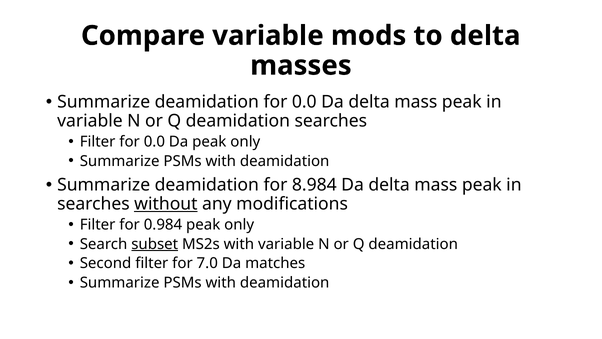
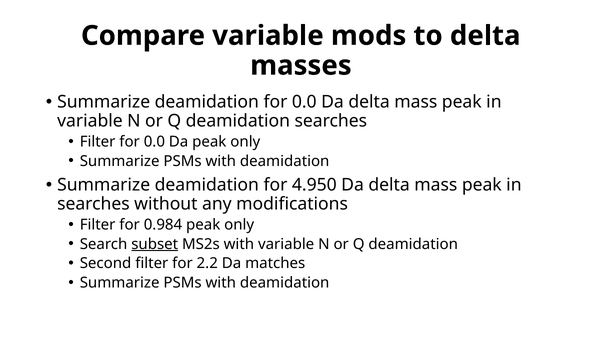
8.984: 8.984 -> 4.950
without underline: present -> none
7.0: 7.0 -> 2.2
